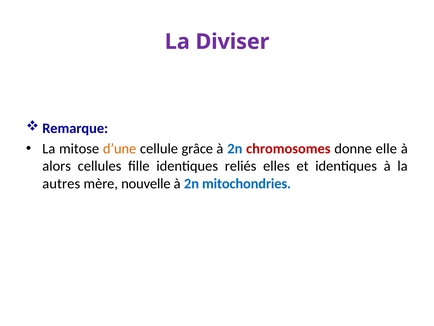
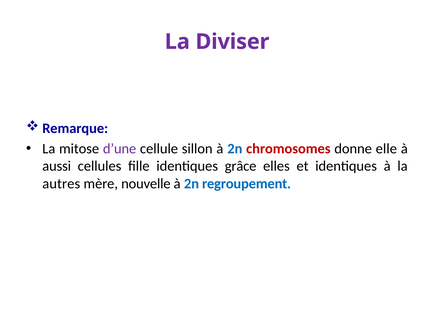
d’une colour: orange -> purple
grâce: grâce -> sillon
alors: alors -> aussi
reliés: reliés -> grâce
mitochondries: mitochondries -> regroupement
